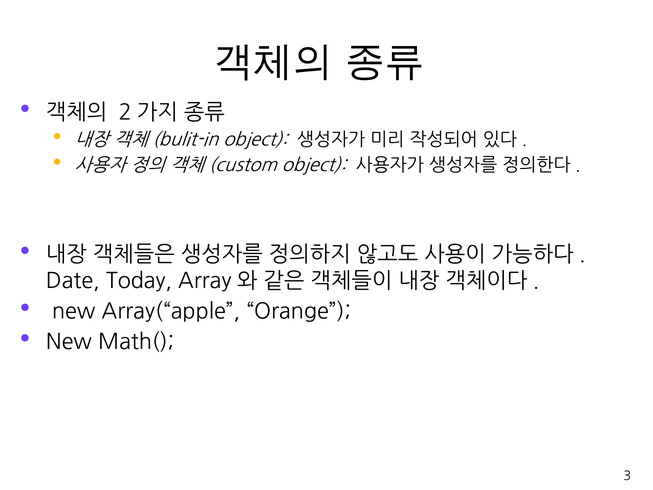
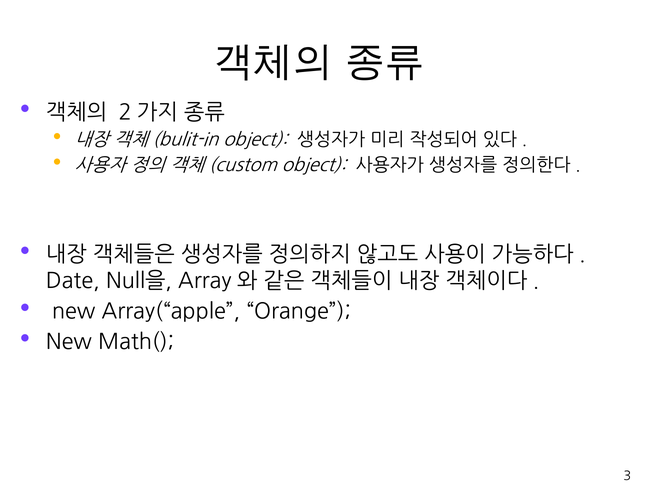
Today: Today -> Null을
